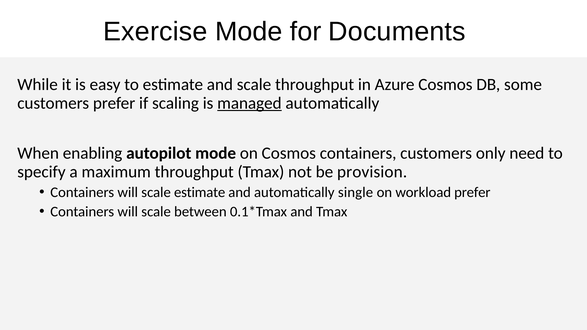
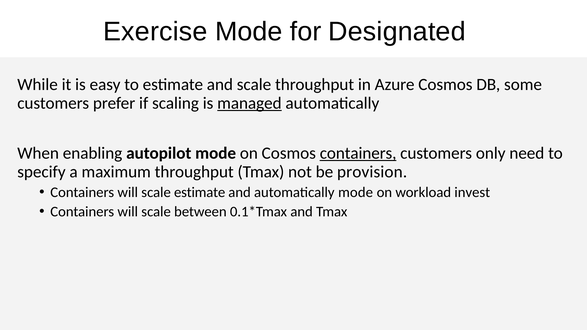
Documents: Documents -> Designated
containers at (358, 153) underline: none -> present
automatically single: single -> mode
workload prefer: prefer -> invest
